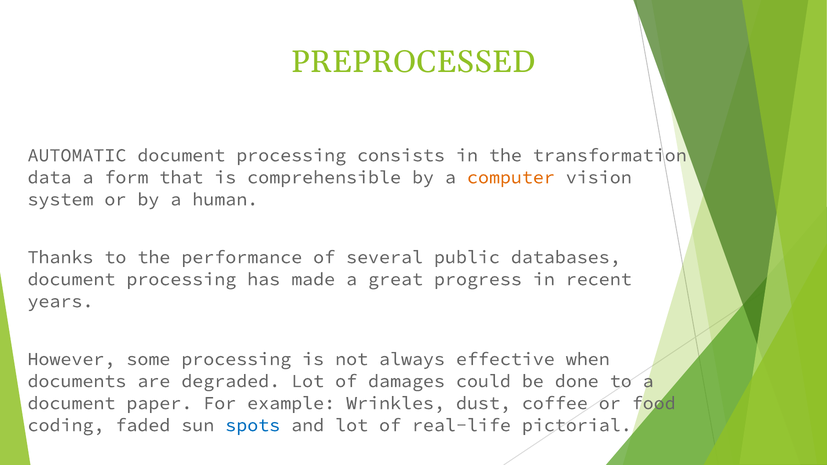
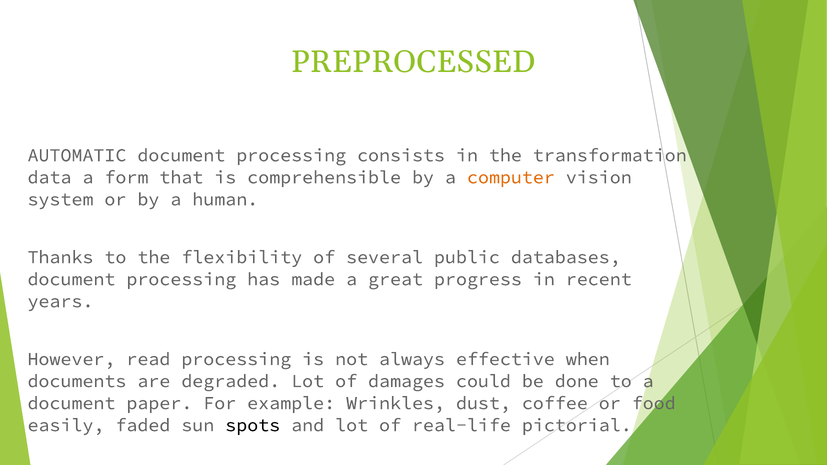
performance: performance -> flexibility
some: some -> read
coding: coding -> easily
spots colour: blue -> black
